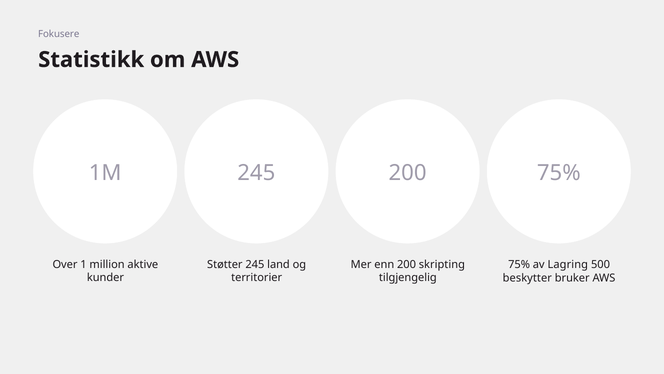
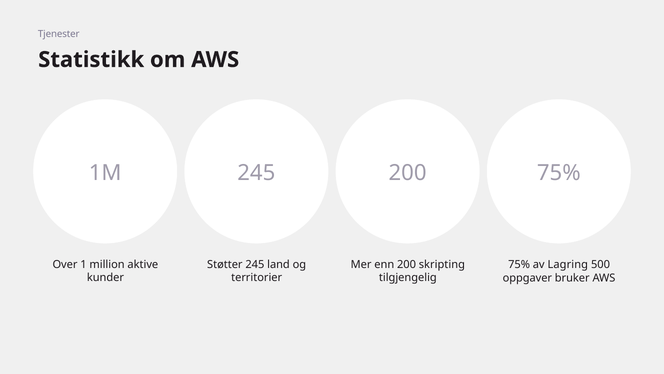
Fokusere: Fokusere -> Tjenester
beskytter: beskytter -> oppgaver
